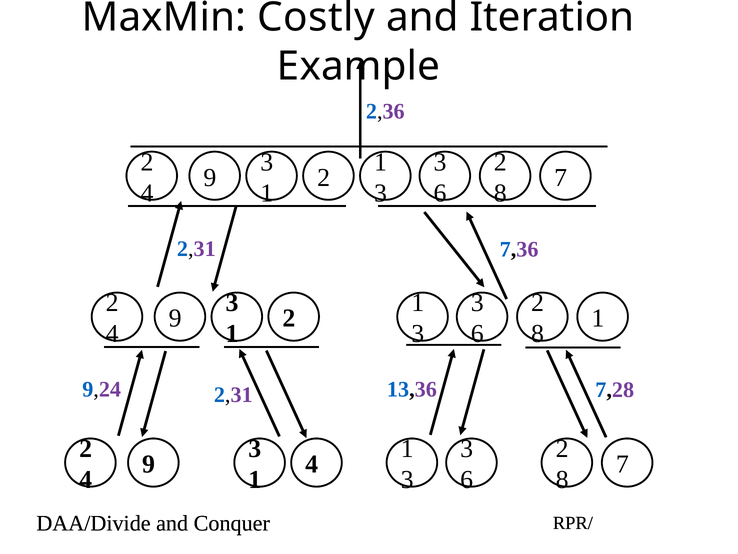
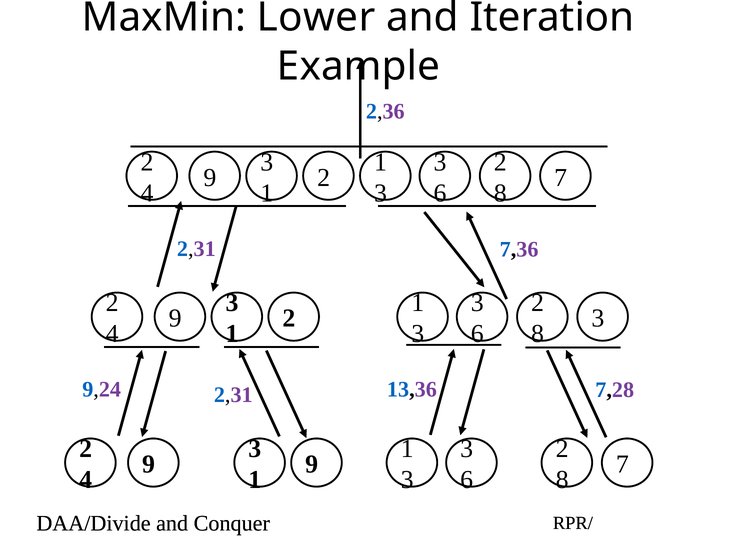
Costly: Costly -> Lower
1 at (598, 318): 1 -> 3
9 4: 4 -> 9
